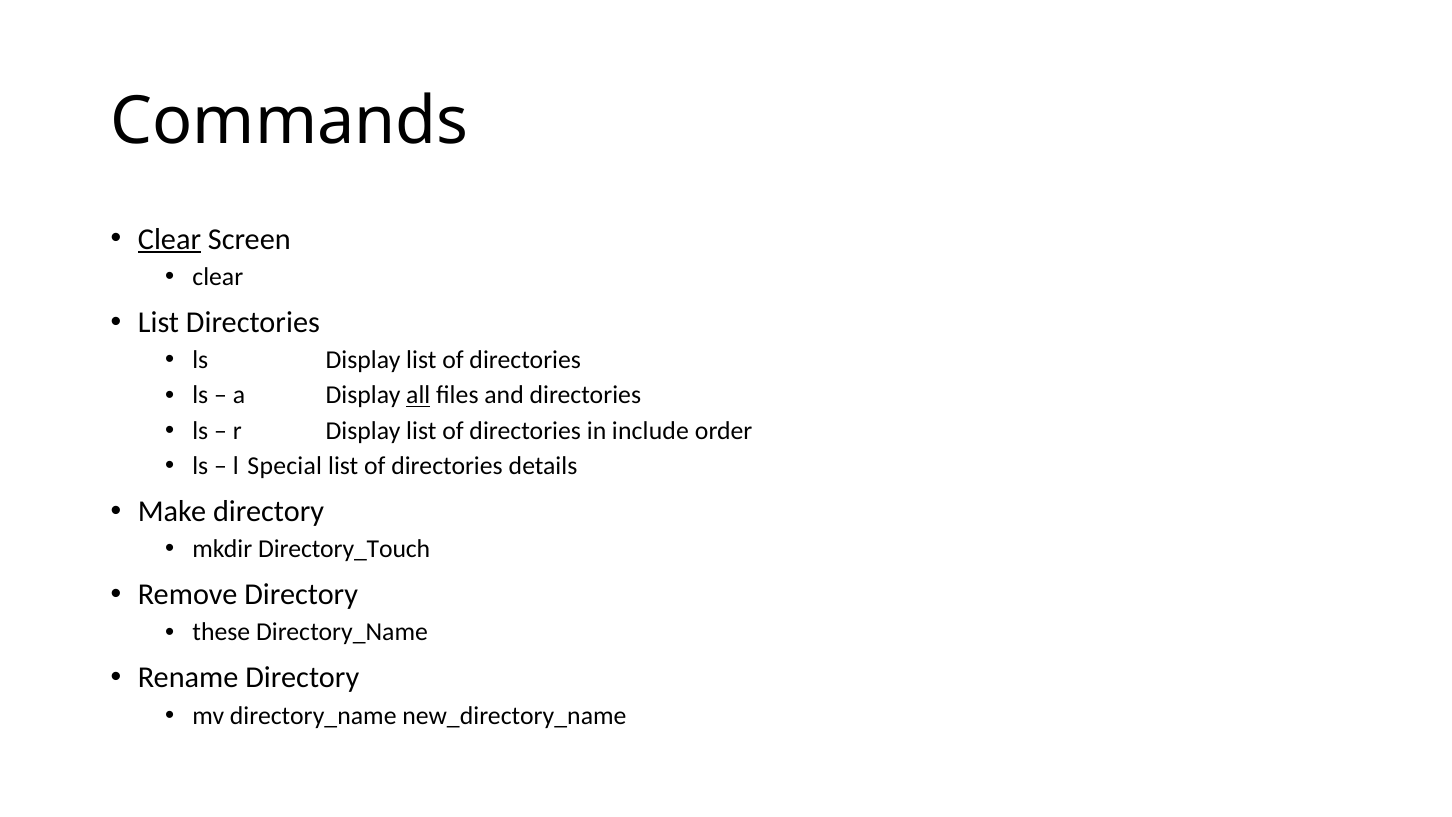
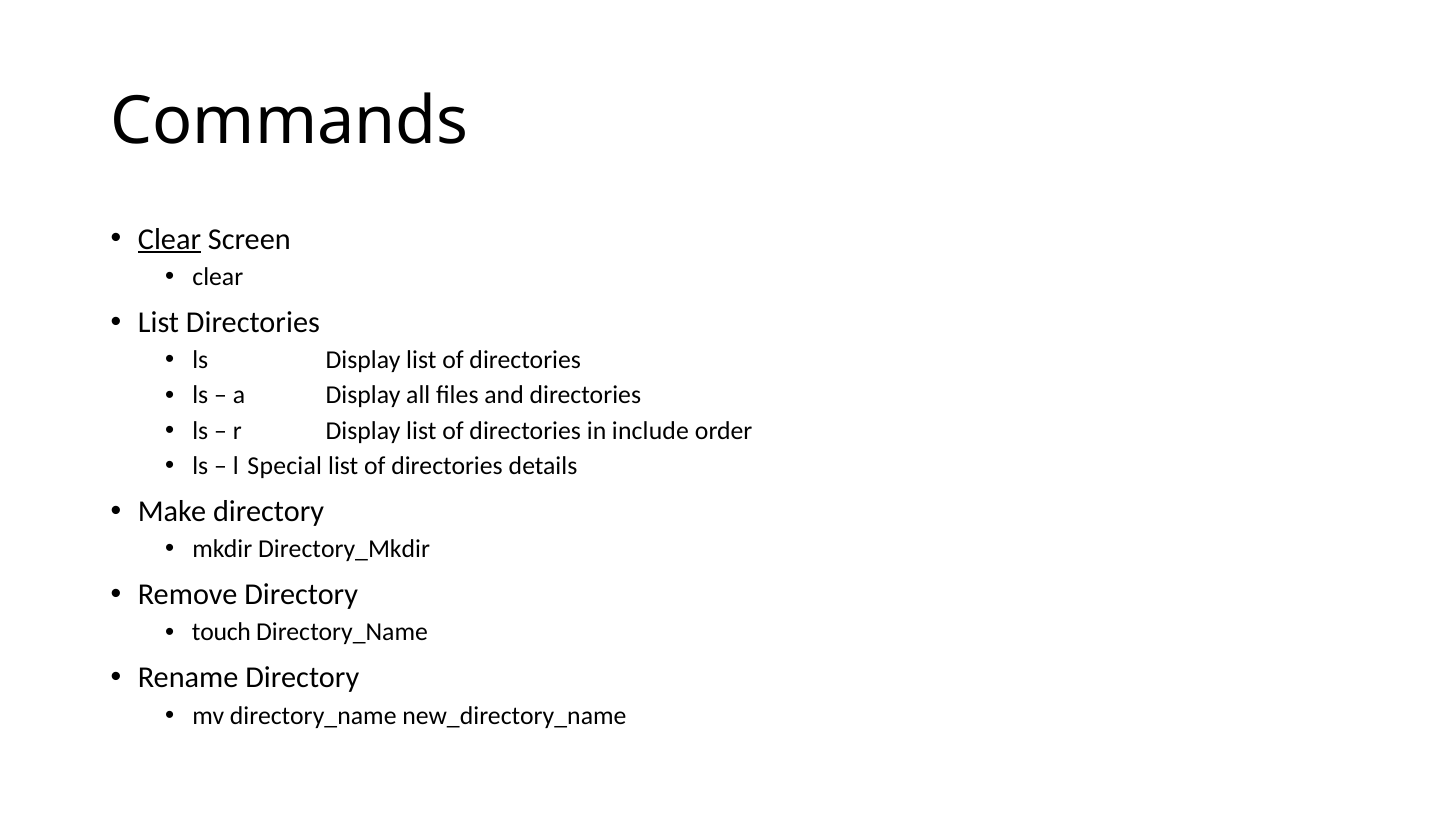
all underline: present -> none
Directory_Touch: Directory_Touch -> Directory_Mkdir
these: these -> touch
